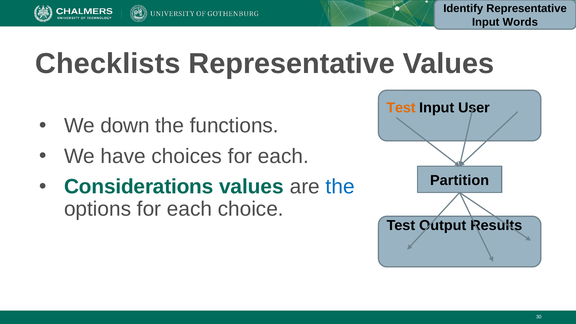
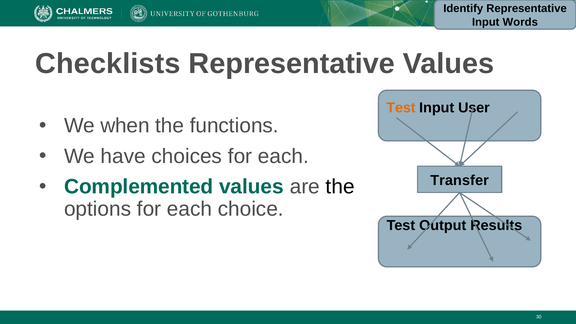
down: down -> when
Partition: Partition -> Transfer
Considerations: Considerations -> Complemented
the at (340, 187) colour: blue -> black
